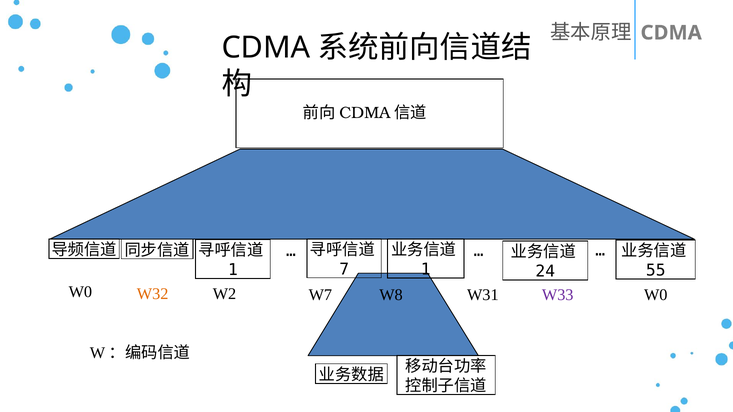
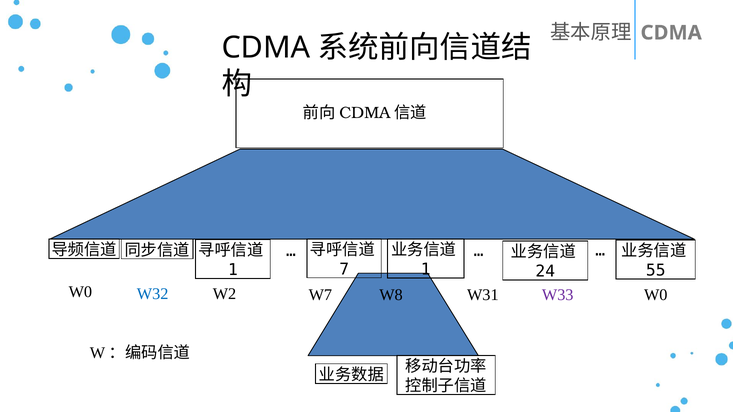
W32 colour: orange -> blue
